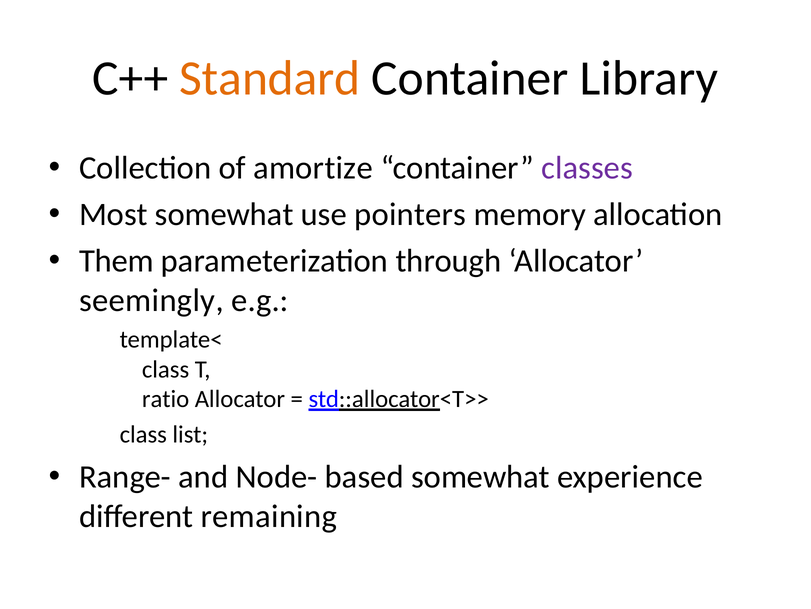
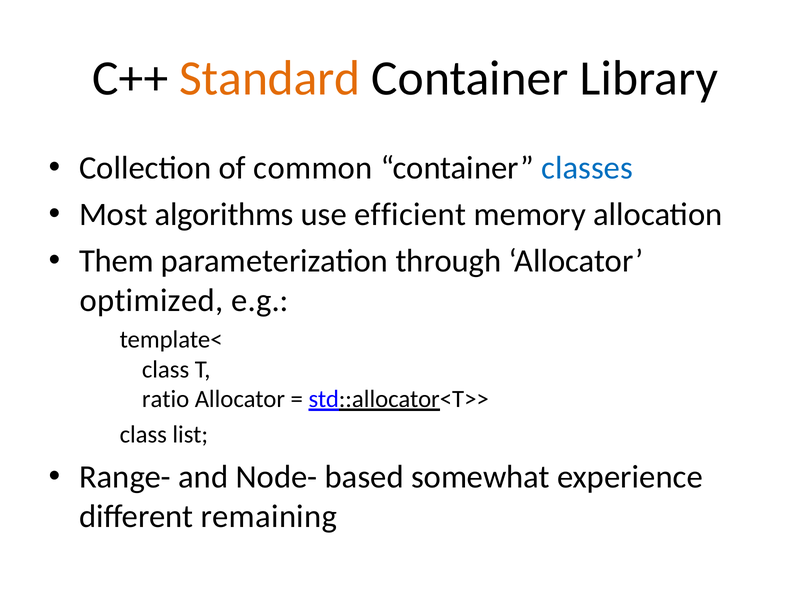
amortize: amortize -> common
classes colour: purple -> blue
Most somewhat: somewhat -> algorithms
pointers: pointers -> efficient
seemingly: seemingly -> optimized
